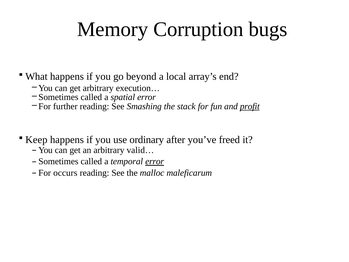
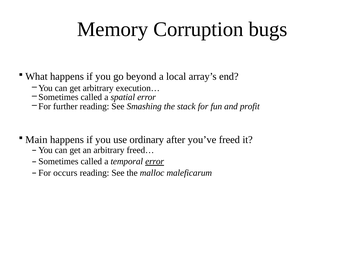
profit underline: present -> none
Keep: Keep -> Main
valid…: valid… -> freed…
